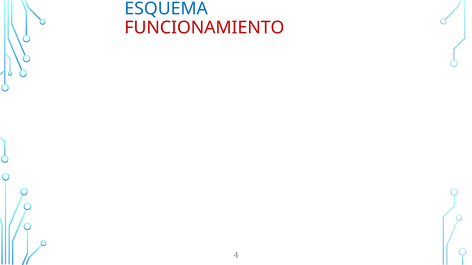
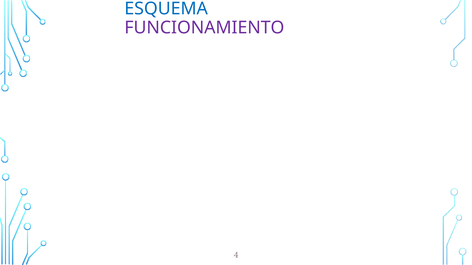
FUNCIONAMIENTO colour: red -> purple
